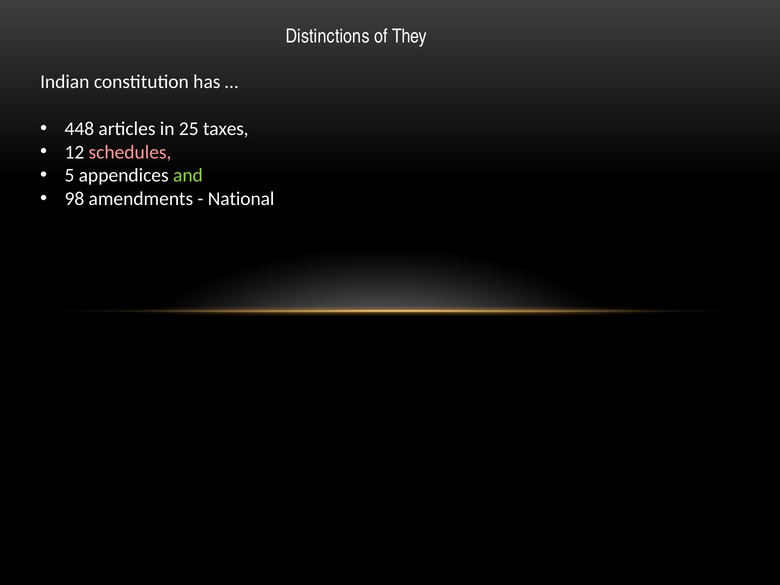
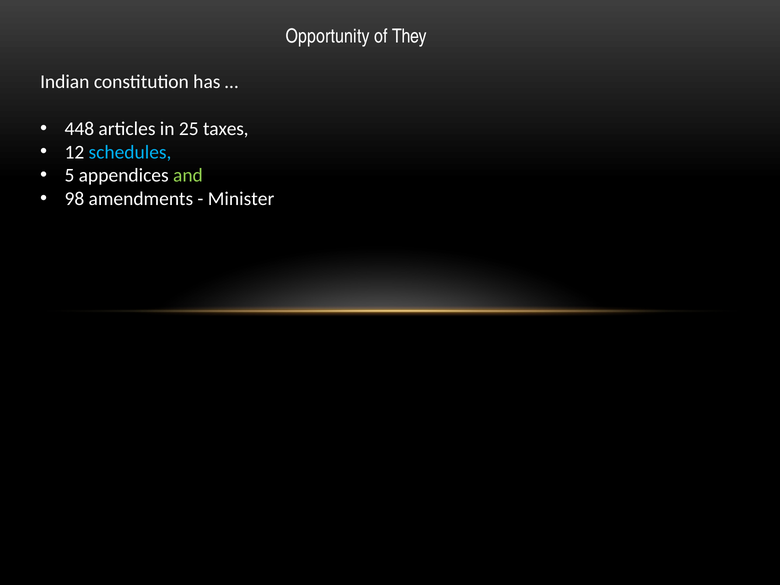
Distinctions: Distinctions -> Opportunity
schedules colour: pink -> light blue
National: National -> Minister
